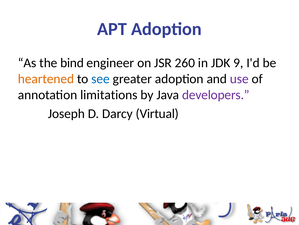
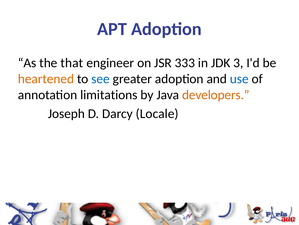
bind: bind -> that
260: 260 -> 333
9: 9 -> 3
use colour: purple -> blue
developers colour: purple -> orange
Virtual: Virtual -> Locale
